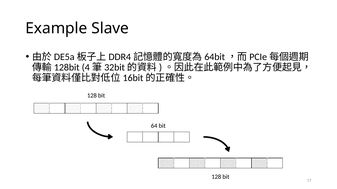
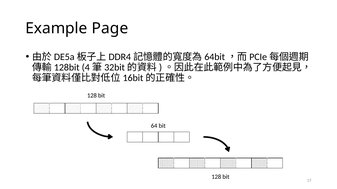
Slave: Slave -> Page
